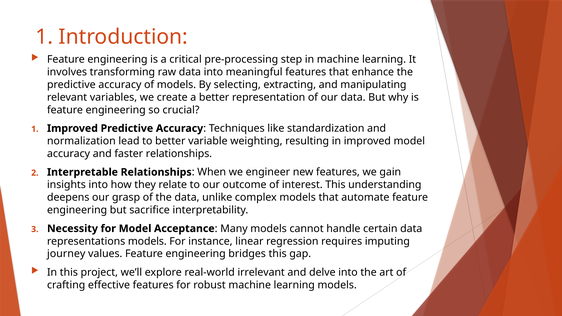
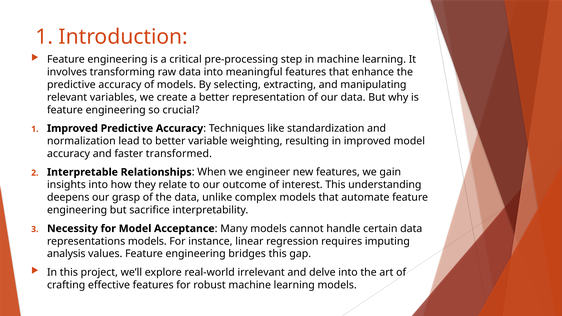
faster relationships: relationships -> transformed
journey: journey -> analysis
